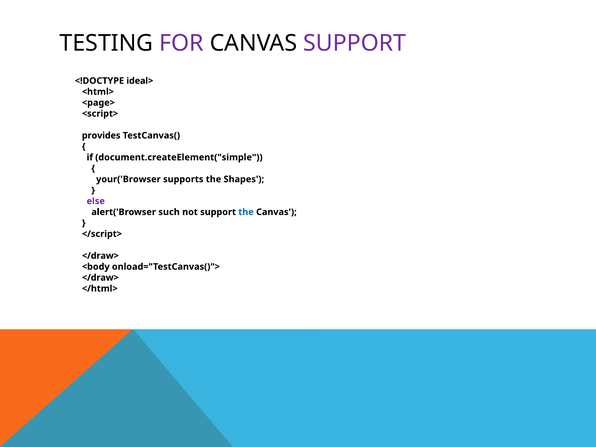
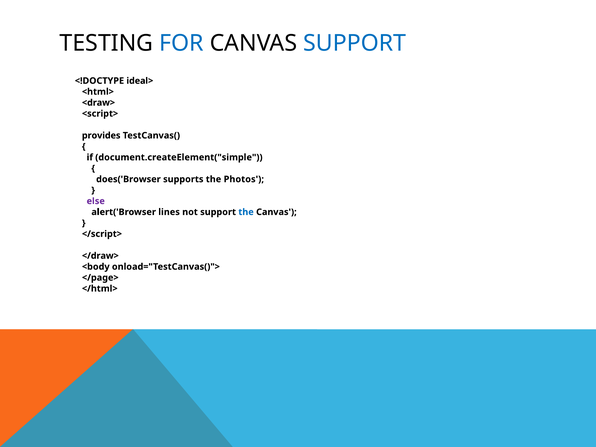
FOR colour: purple -> blue
SUPPORT at (355, 43) colour: purple -> blue
<page>: <page> -> <draw>
your('Browser: your('Browser -> does('Browser
Shapes: Shapes -> Photos
such: such -> lines
</draw> at (100, 278): </draw> -> </page>
